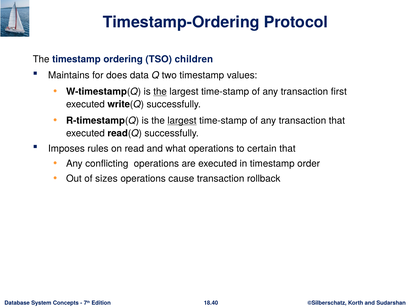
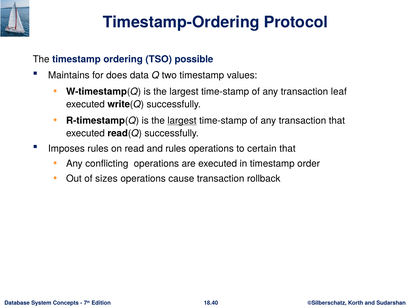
children: children -> possible
the at (160, 91) underline: present -> none
first: first -> leaf
and what: what -> rules
